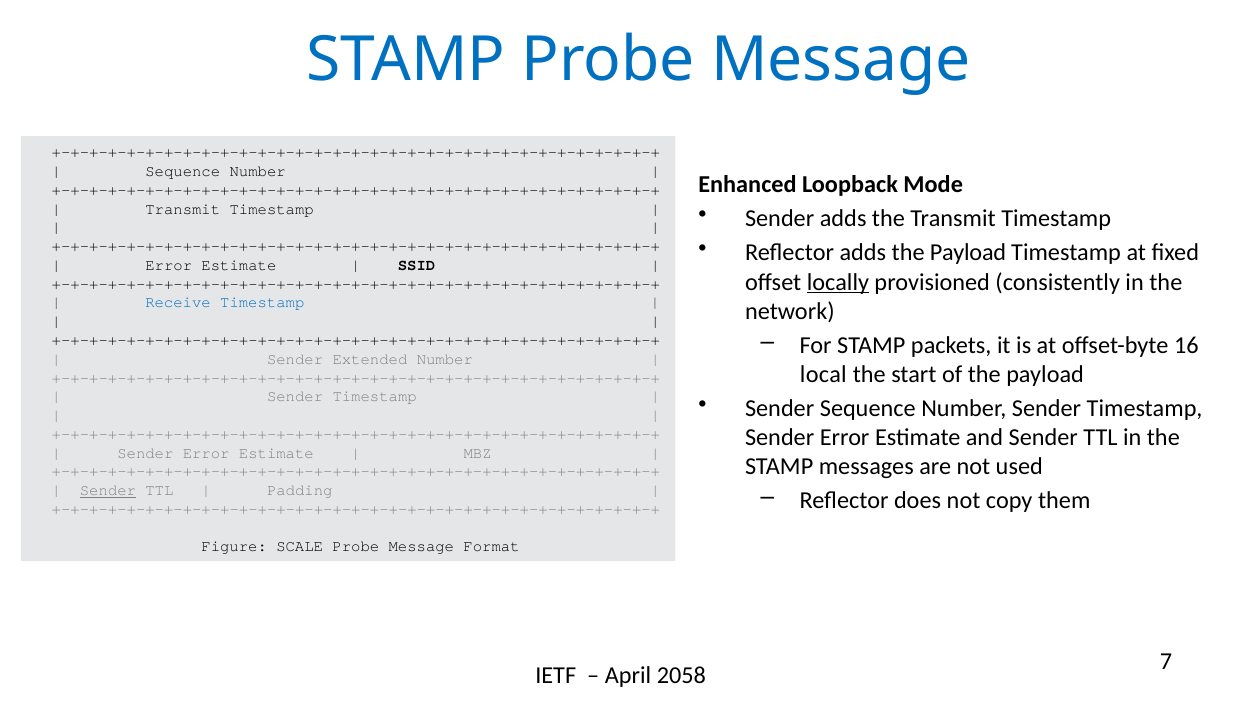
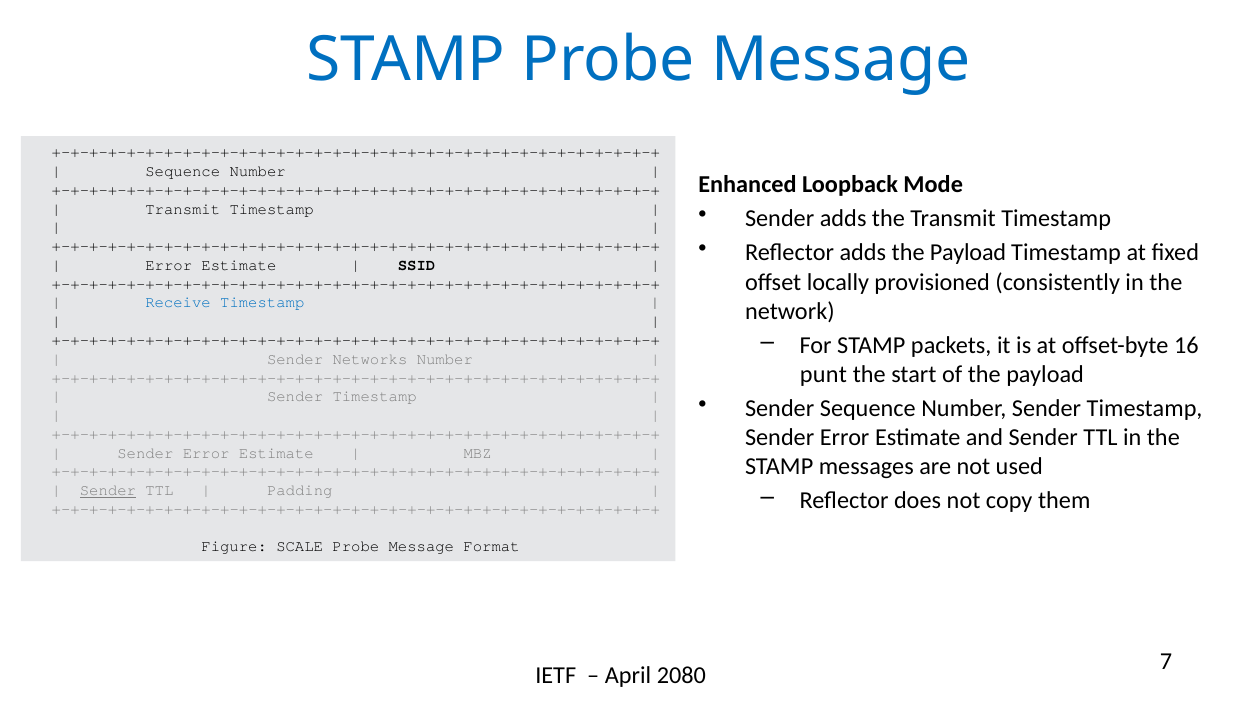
locally underline: present -> none
Extended: Extended -> Networks
local: local -> punt
2058: 2058 -> 2080
